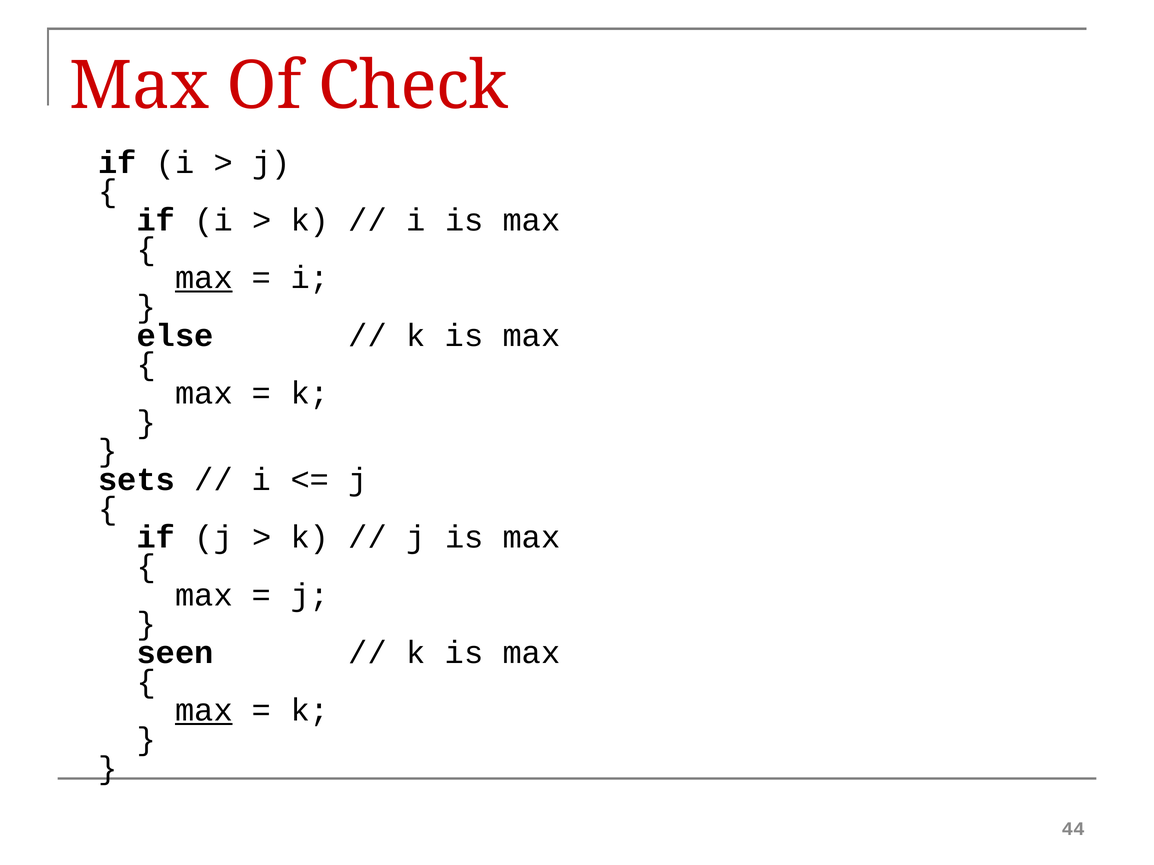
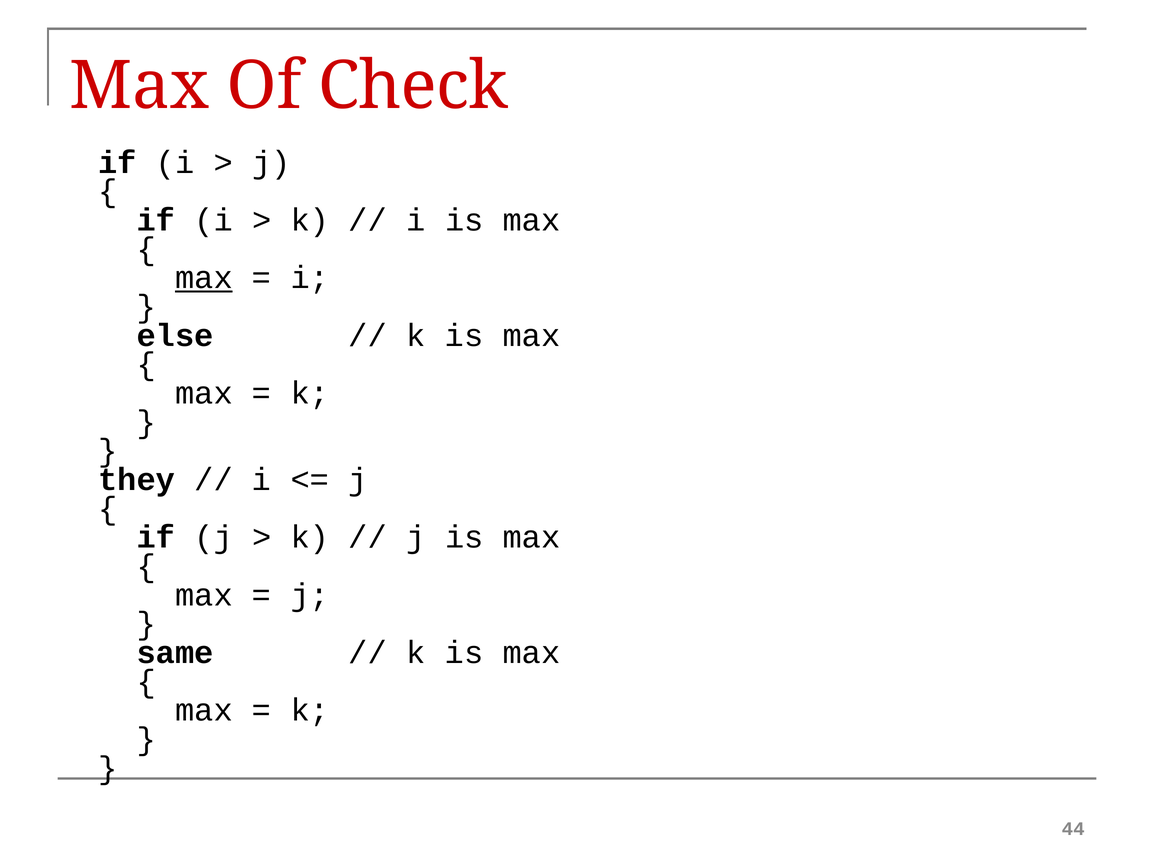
sets: sets -> they
seen: seen -> same
max at (204, 711) underline: present -> none
